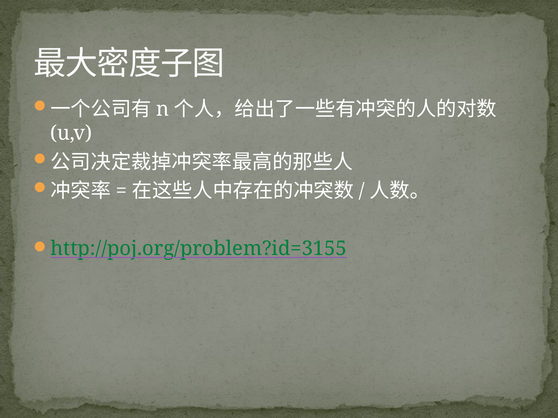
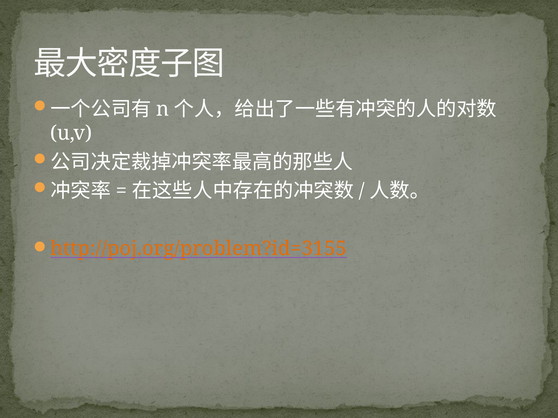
http://poj.org/problem?id=3155 colour: green -> orange
